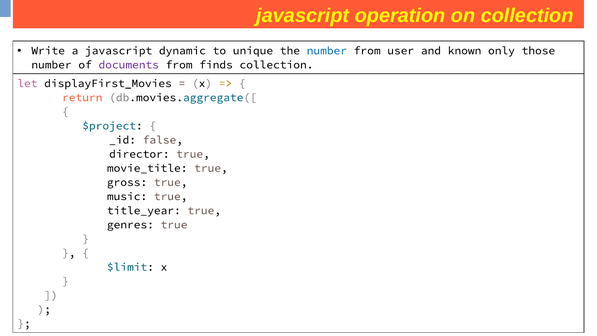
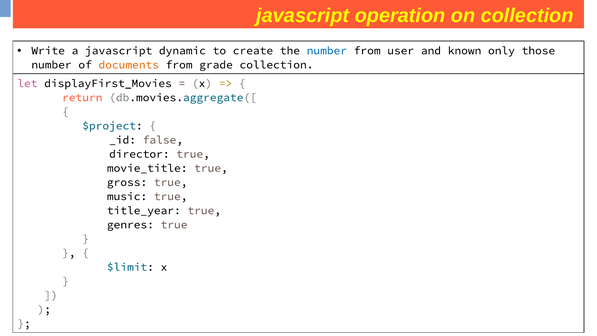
unique: unique -> create
documents colour: purple -> orange
finds: finds -> grade
